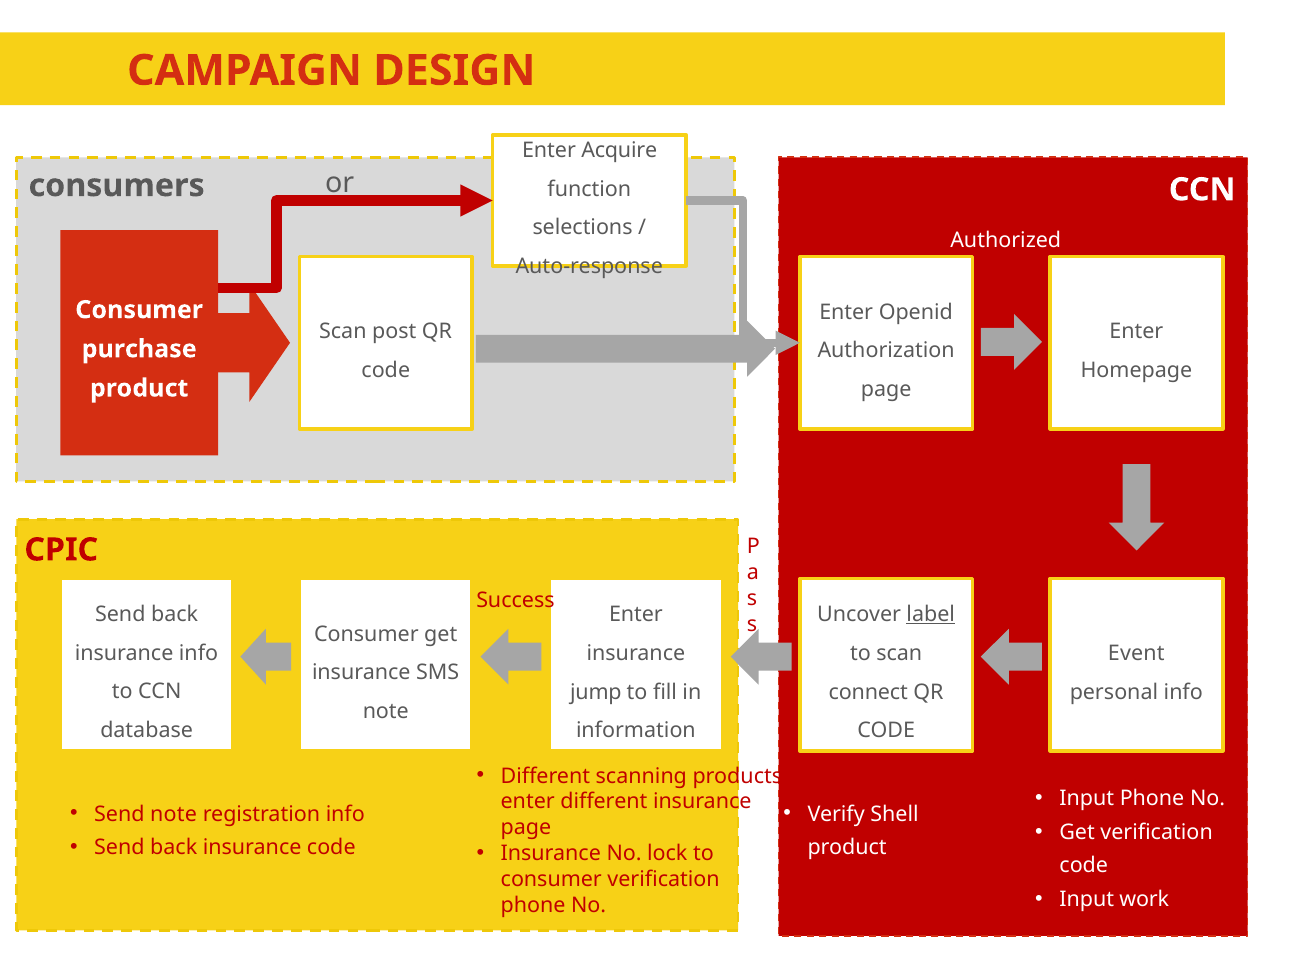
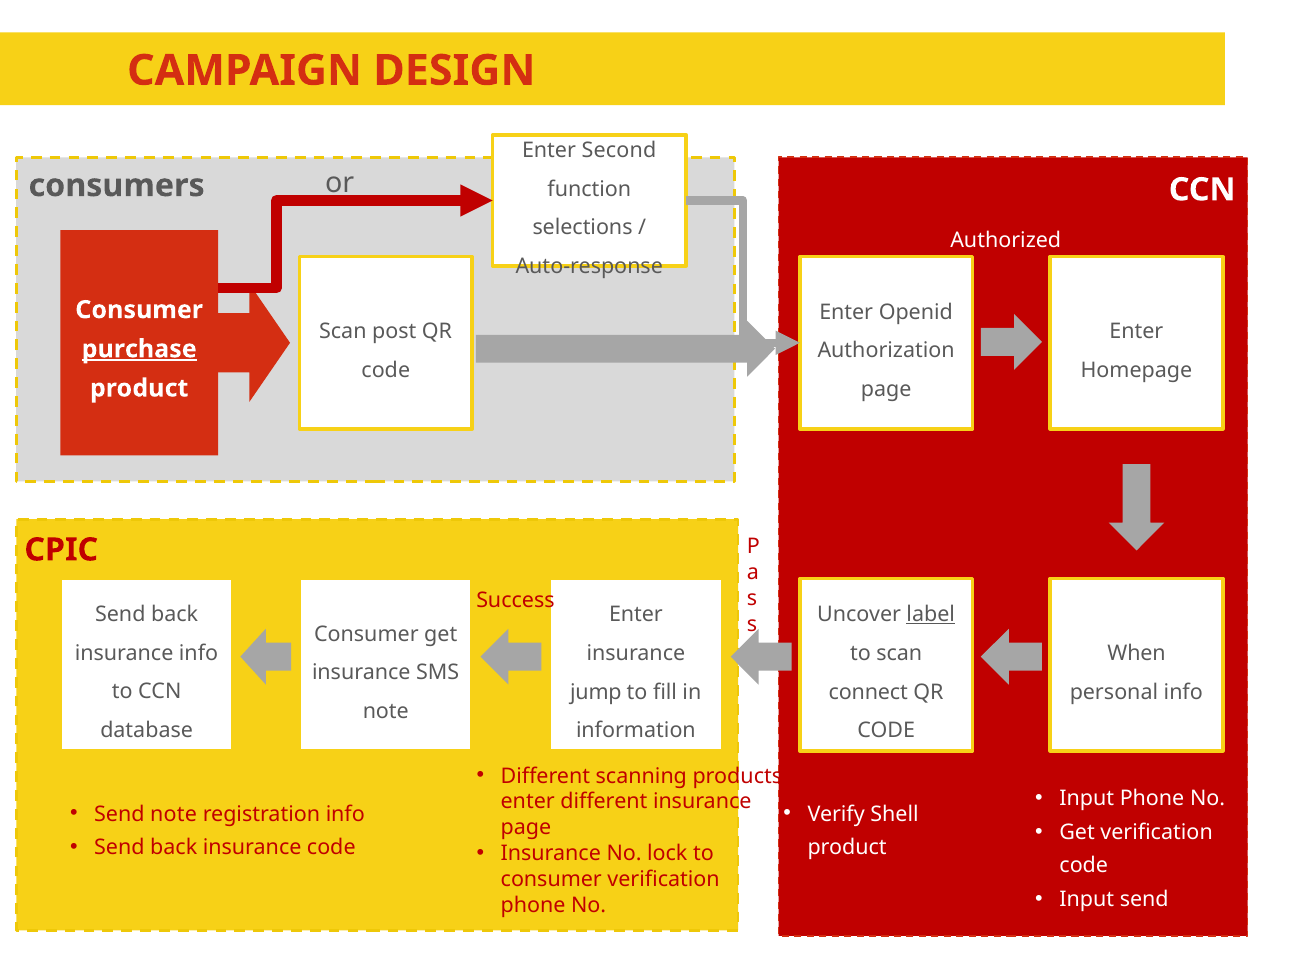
Acquire: Acquire -> Second
purchase underline: none -> present
Event: Event -> When
Input work: work -> send
